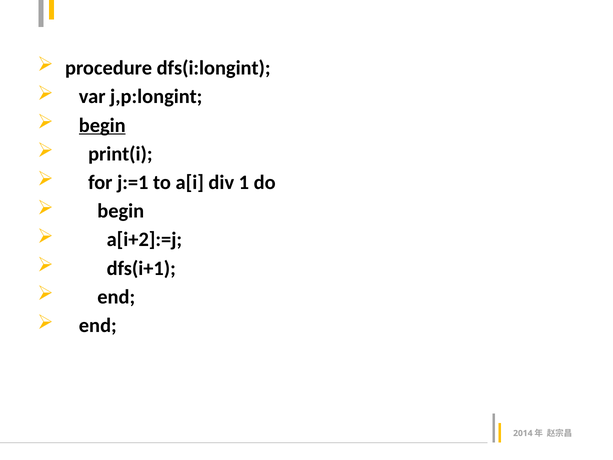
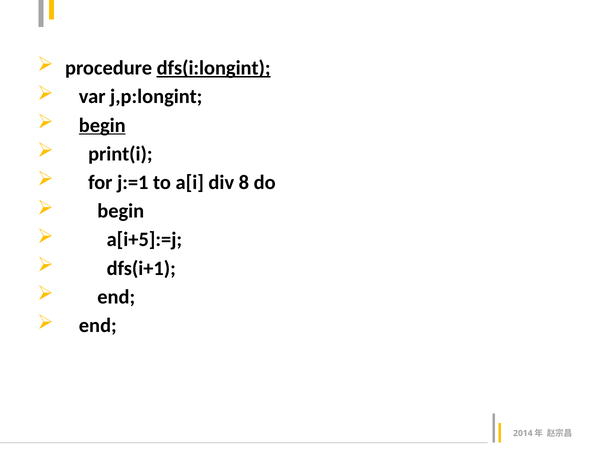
dfs(i:longint underline: none -> present
1: 1 -> 8
a[i+2]:=j: a[i+2]:=j -> a[i+5]:=j
